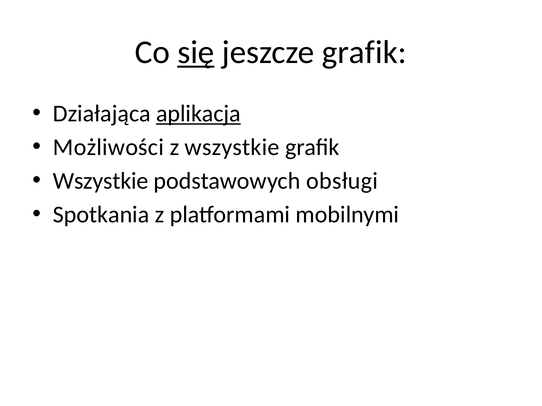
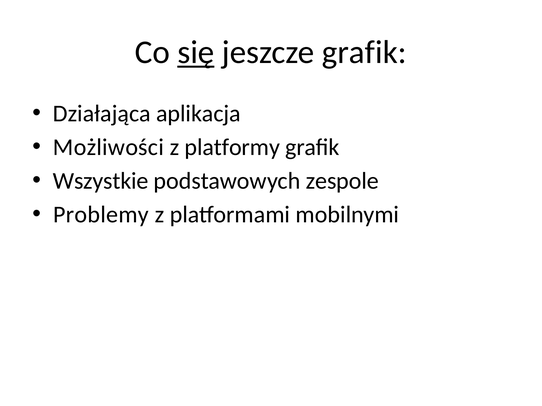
aplikacja underline: present -> none
z wszystkie: wszystkie -> platformy
obsługi: obsługi -> zespole
Spotkania: Spotkania -> Problemy
